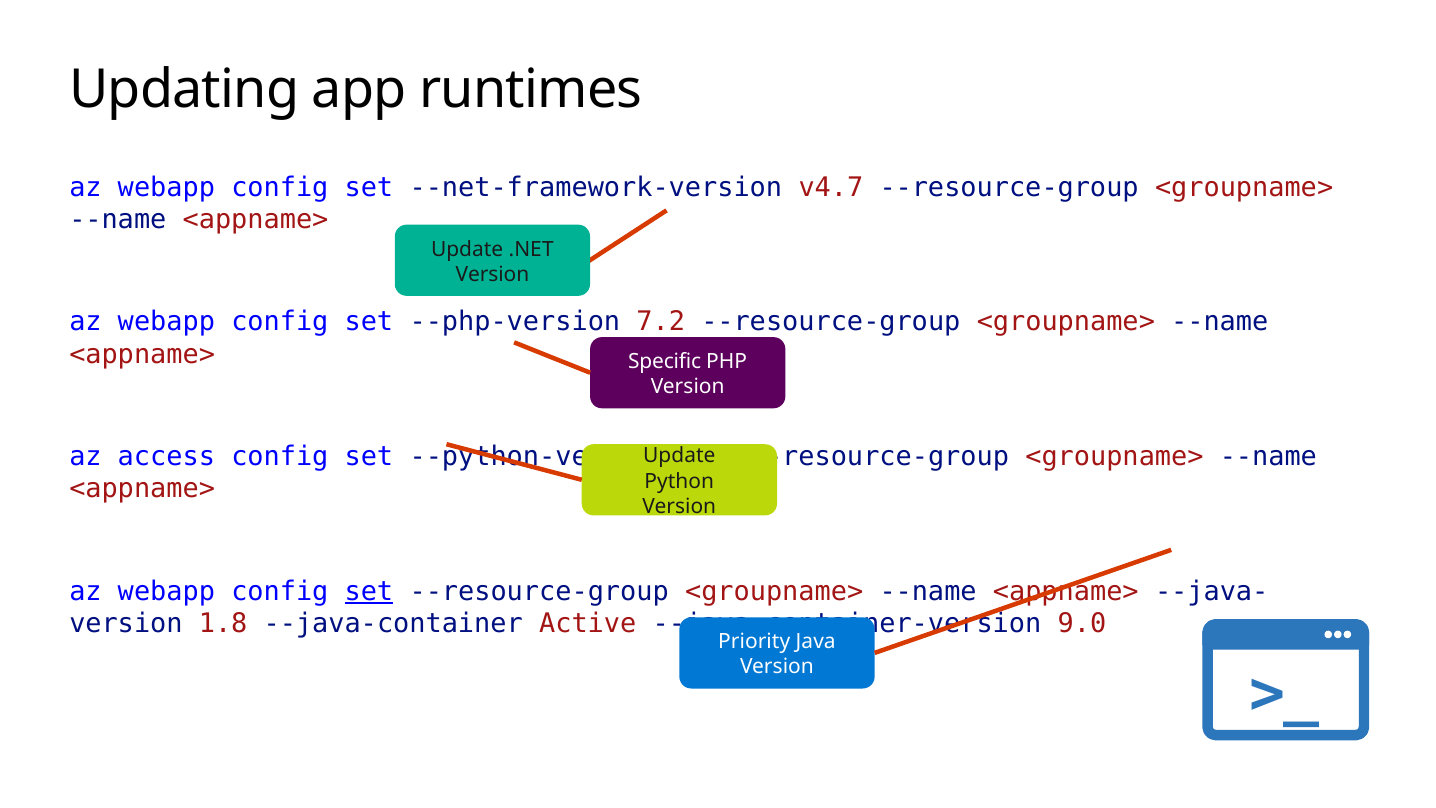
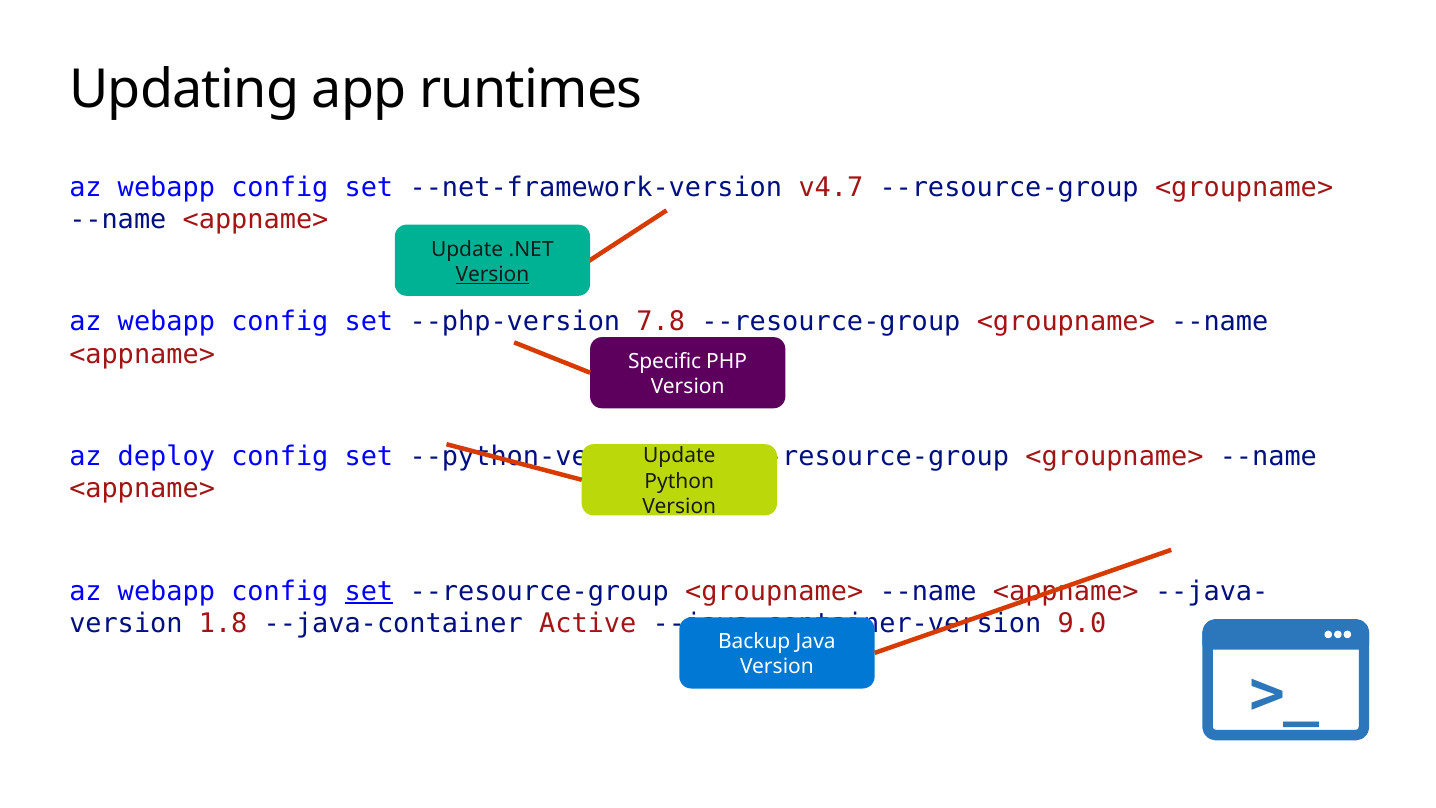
Version at (492, 274) underline: none -> present
7.2: 7.2 -> 7.8
access: access -> deploy
Priority: Priority -> Backup
